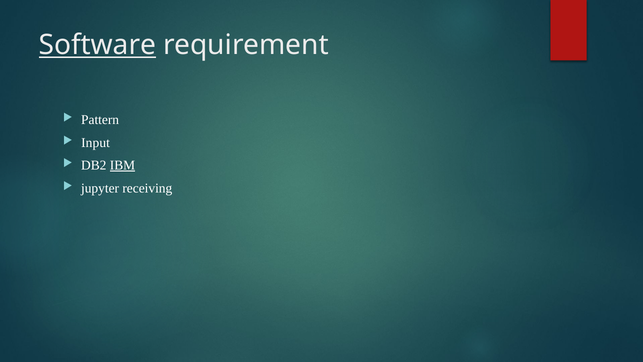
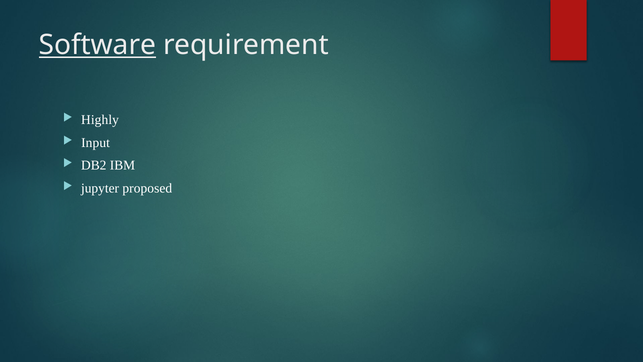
Pattern: Pattern -> Highly
IBM underline: present -> none
receiving: receiving -> proposed
